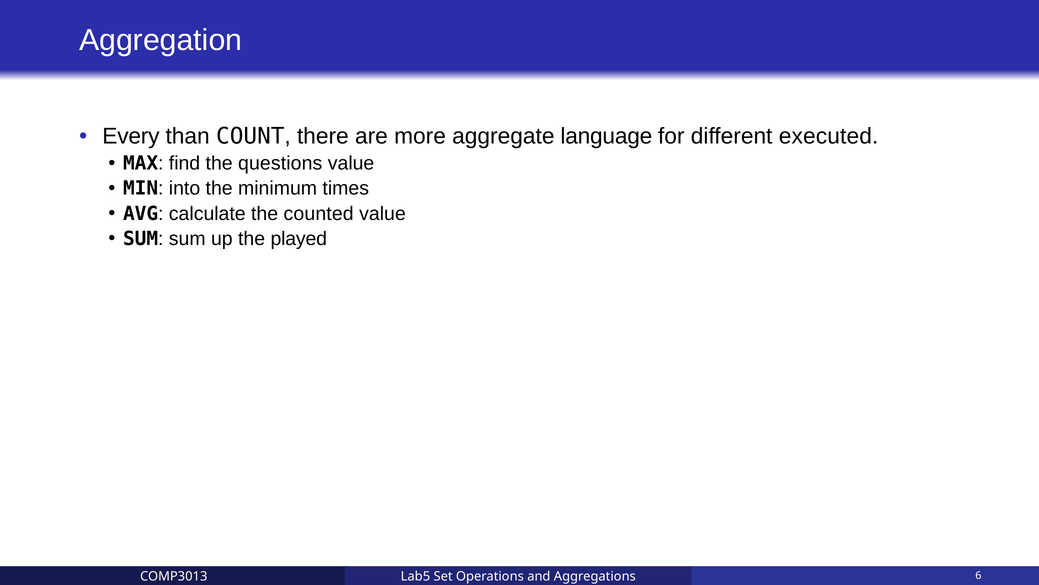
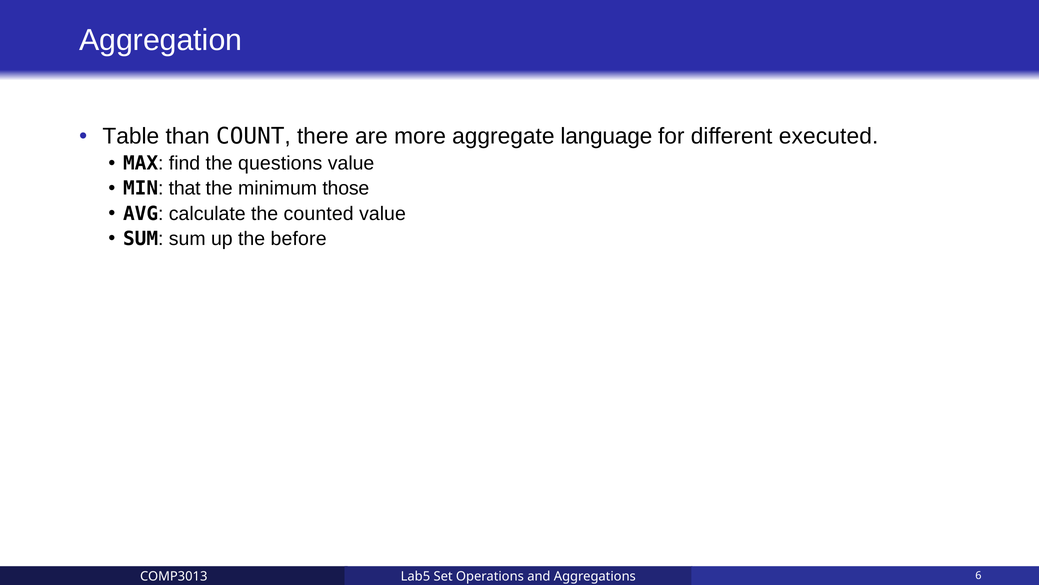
Every: Every -> Table
into: into -> that
times: times -> those
played: played -> before
